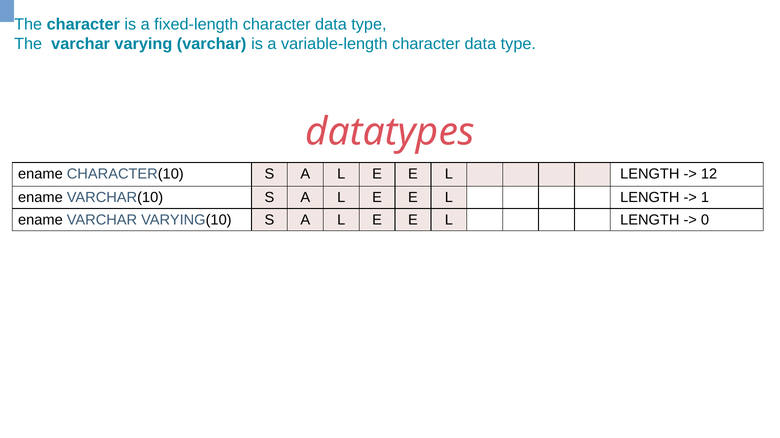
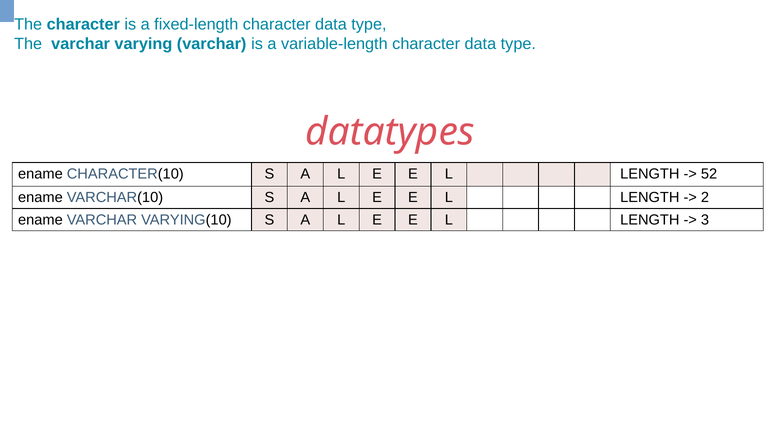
12: 12 -> 52
1: 1 -> 2
0: 0 -> 3
